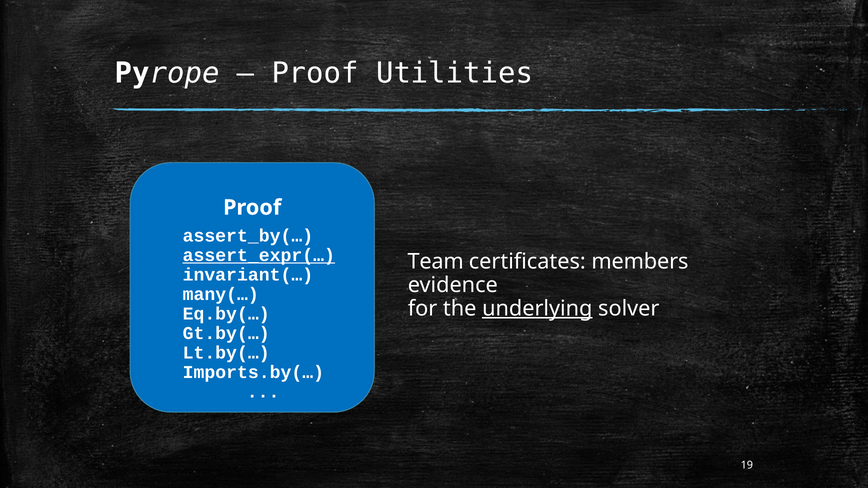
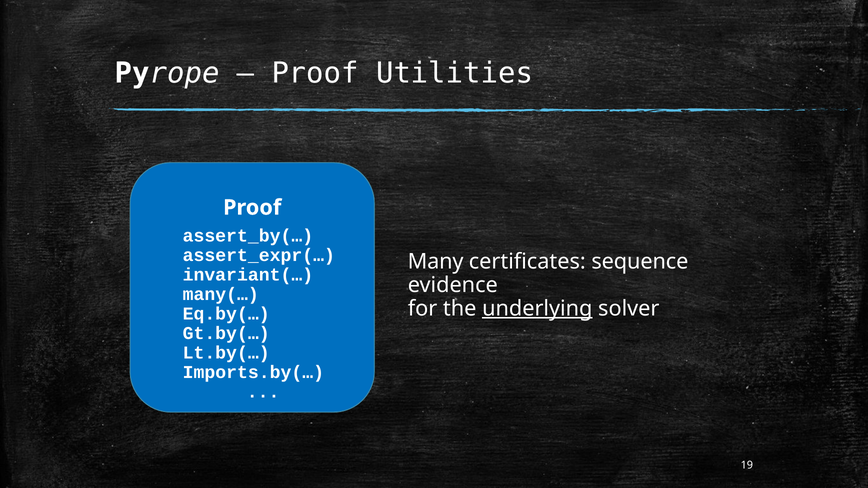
assert_expr(… underline: present -> none
Team: Team -> Many
members: members -> sequence
